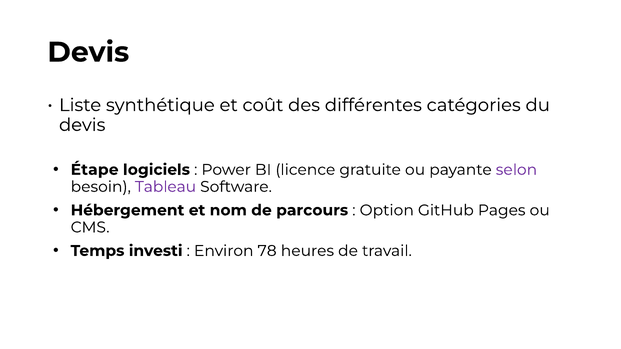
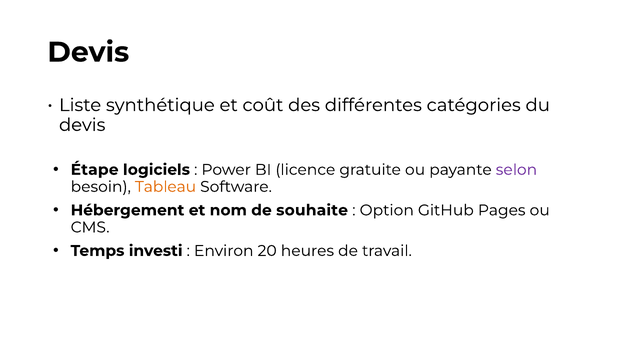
Tableau colour: purple -> orange
parcours: parcours -> souhaite
78: 78 -> 20
